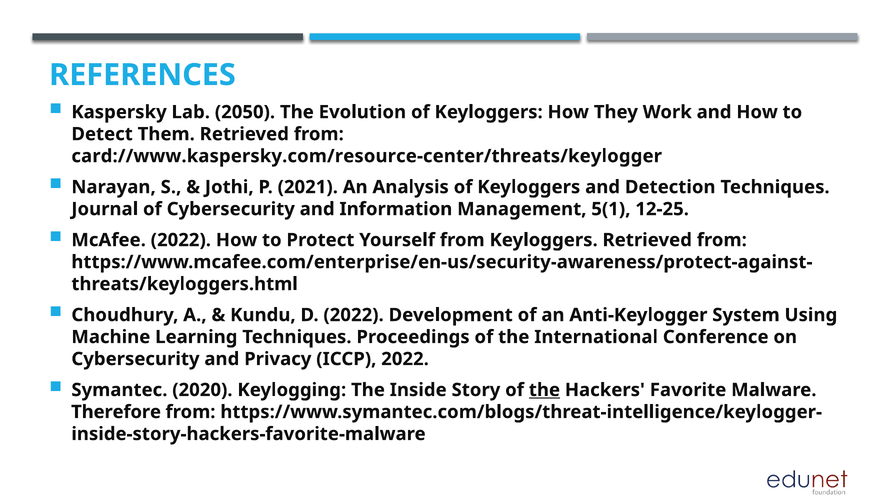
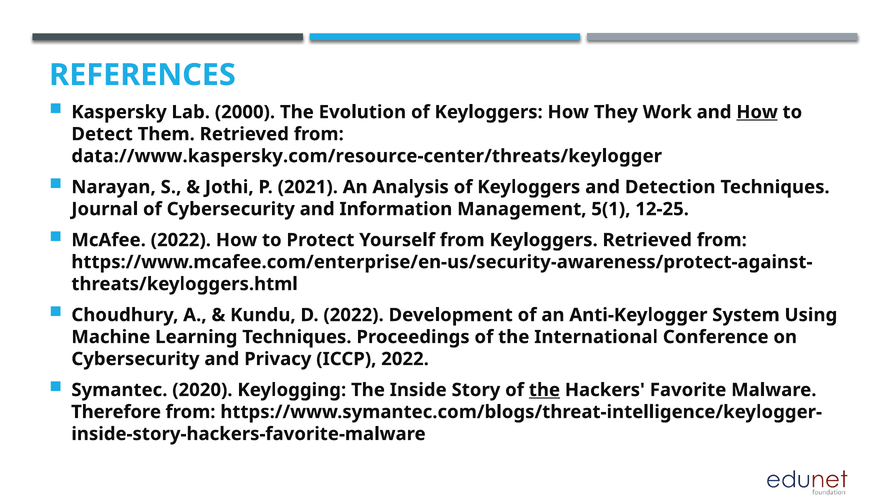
2050: 2050 -> 2000
How at (757, 112) underline: none -> present
card://www.kaspersky.com/resource-center/threats/keylogger: card://www.kaspersky.com/resource-center/threats/keylogger -> data://www.kaspersky.com/resource-center/threats/keylogger
